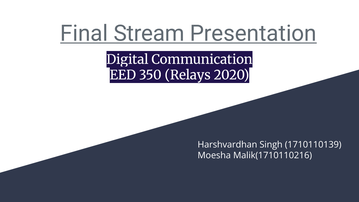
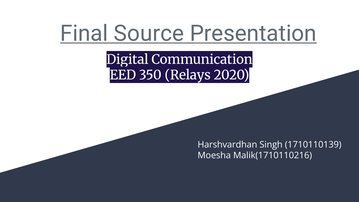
Stream: Stream -> Source
